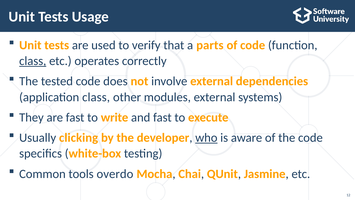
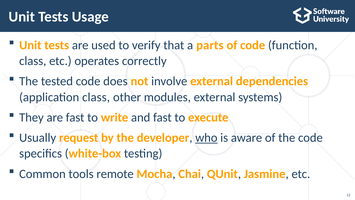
class at (33, 61) underline: present -> none
clicking: clicking -> request
overdo: overdo -> remote
